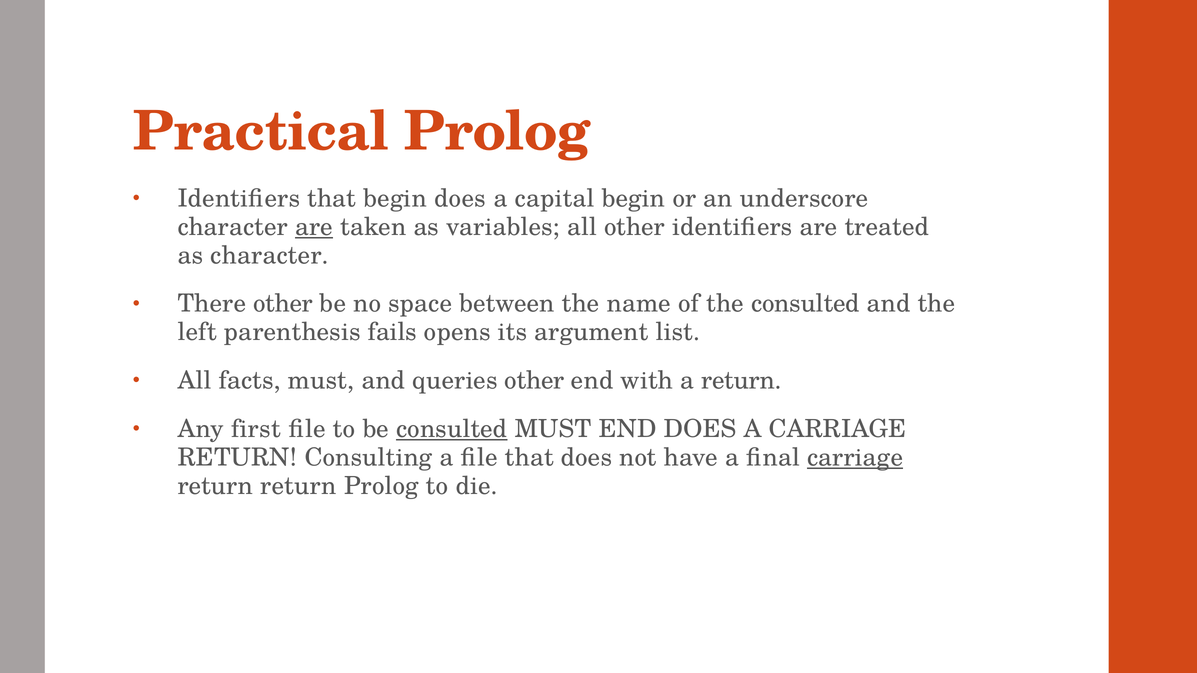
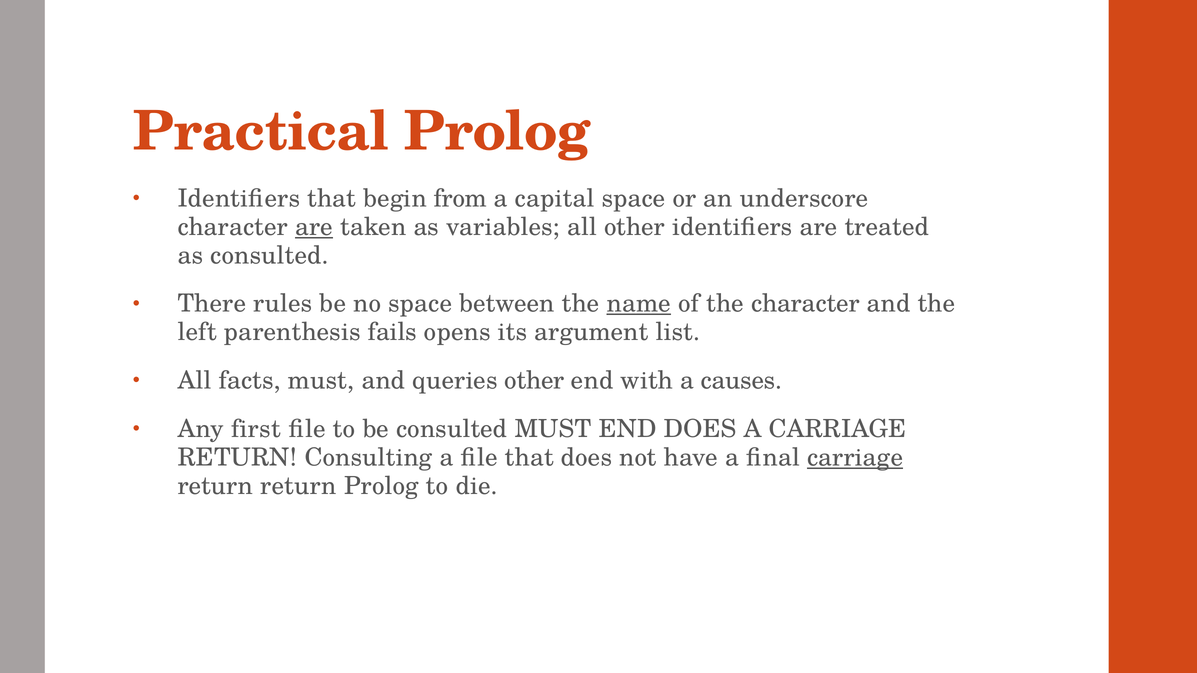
begin does: does -> from
capital begin: begin -> space
as character: character -> consulted
There other: other -> rules
name underline: none -> present
the consulted: consulted -> character
a return: return -> causes
consulted at (452, 429) underline: present -> none
